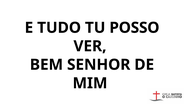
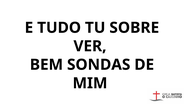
POSSO: POSSO -> SOBRE
SENHOR: SENHOR -> SONDAS
